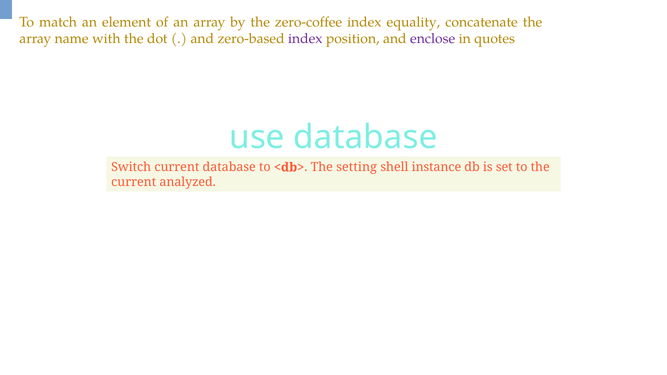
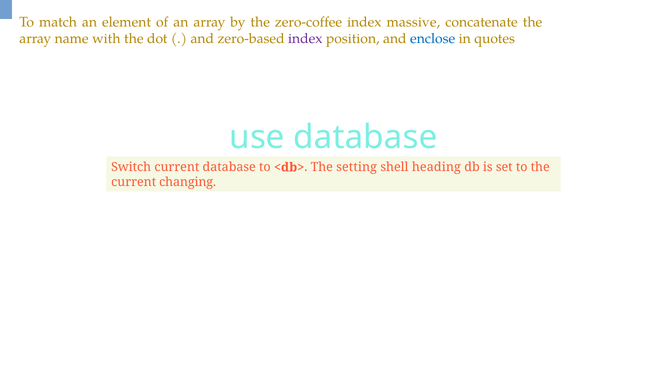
equality: equality -> massive
enclose colour: purple -> blue
instance: instance -> heading
analyzed: analyzed -> changing
